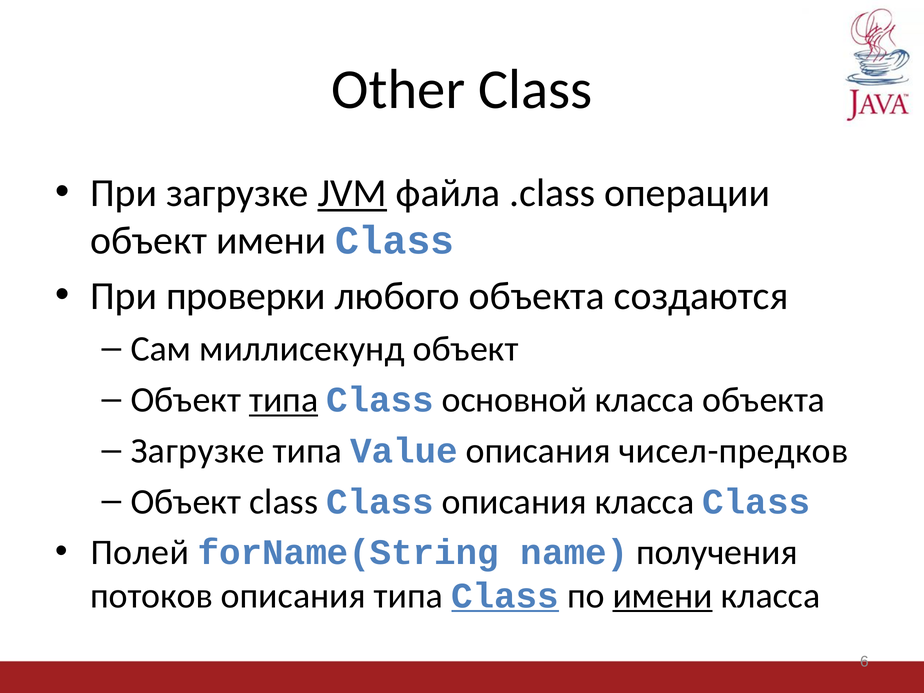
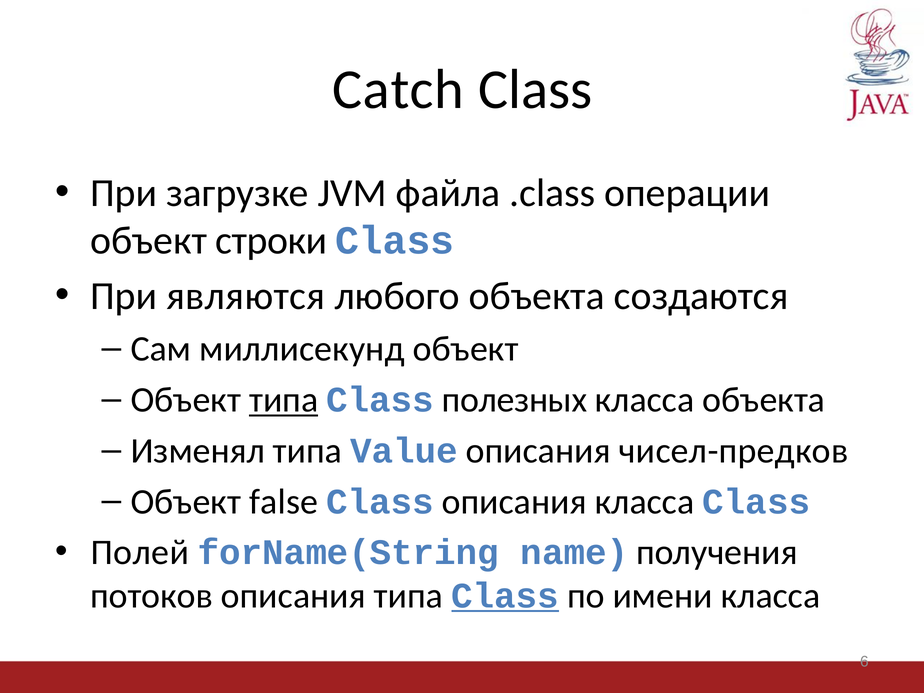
Other: Other -> Catch
JVM underline: present -> none
объект имени: имени -> строки
проверки: проверки -> являются
основной: основной -> полезных
Загрузке at (198, 451): Загрузке -> Изменял
Объект class: class -> false
имени at (663, 596) underline: present -> none
